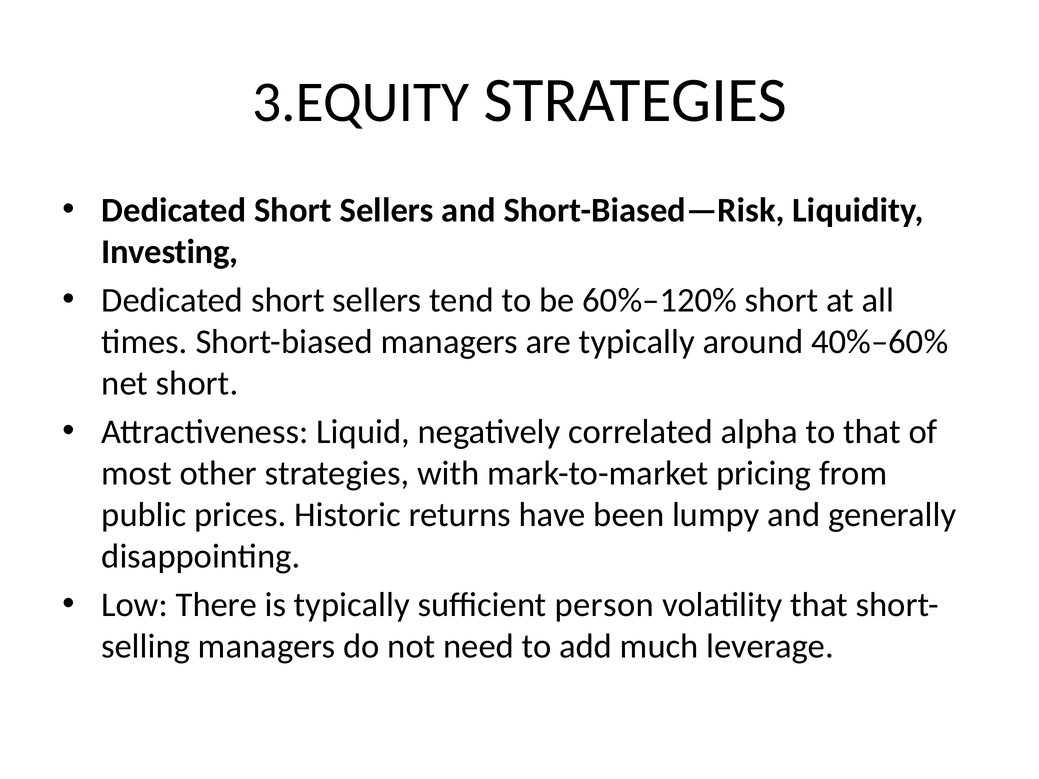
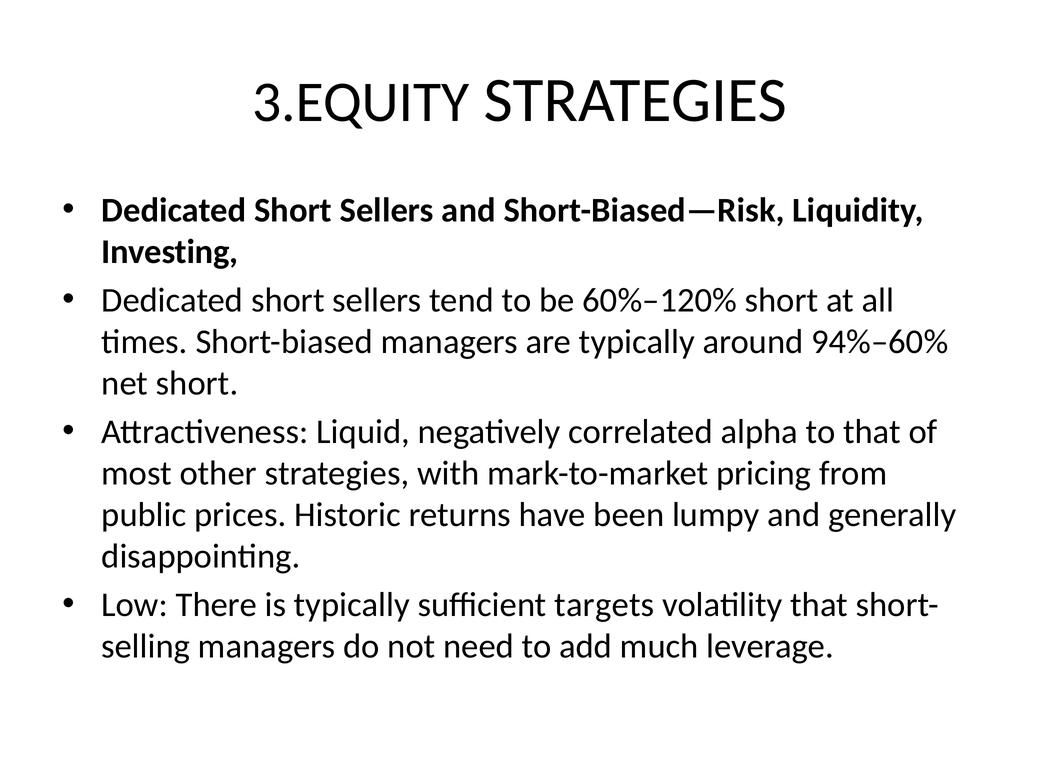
40%–60%: 40%–60% -> 94%–60%
person: person -> targets
